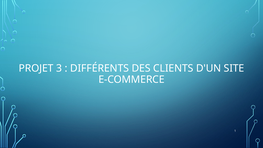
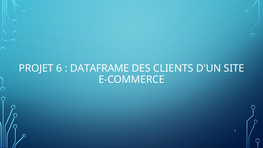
3: 3 -> 6
DIFFÉRENTS: DIFFÉRENTS -> DATAFRAME
